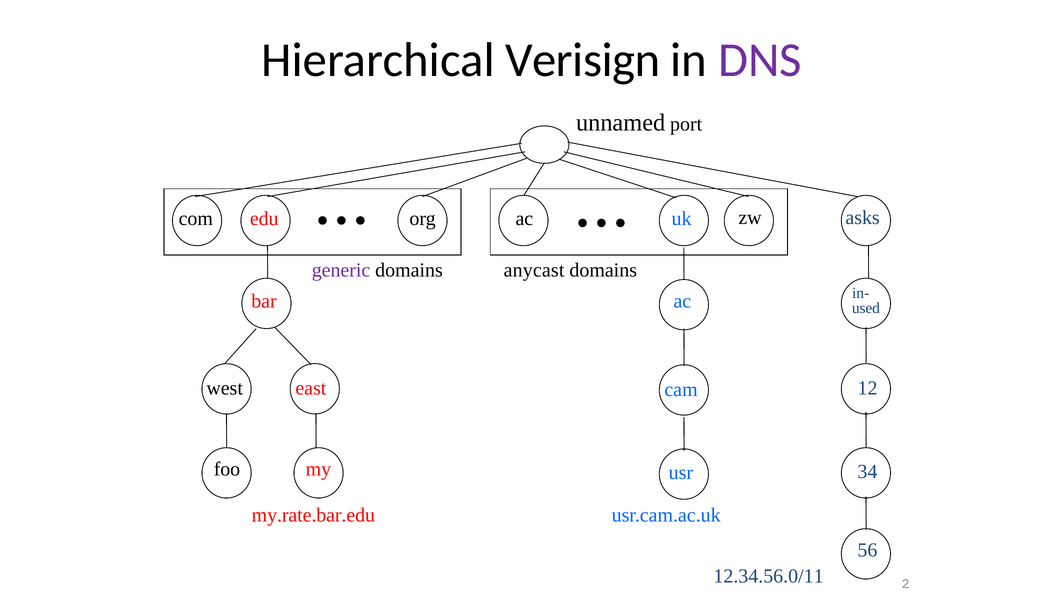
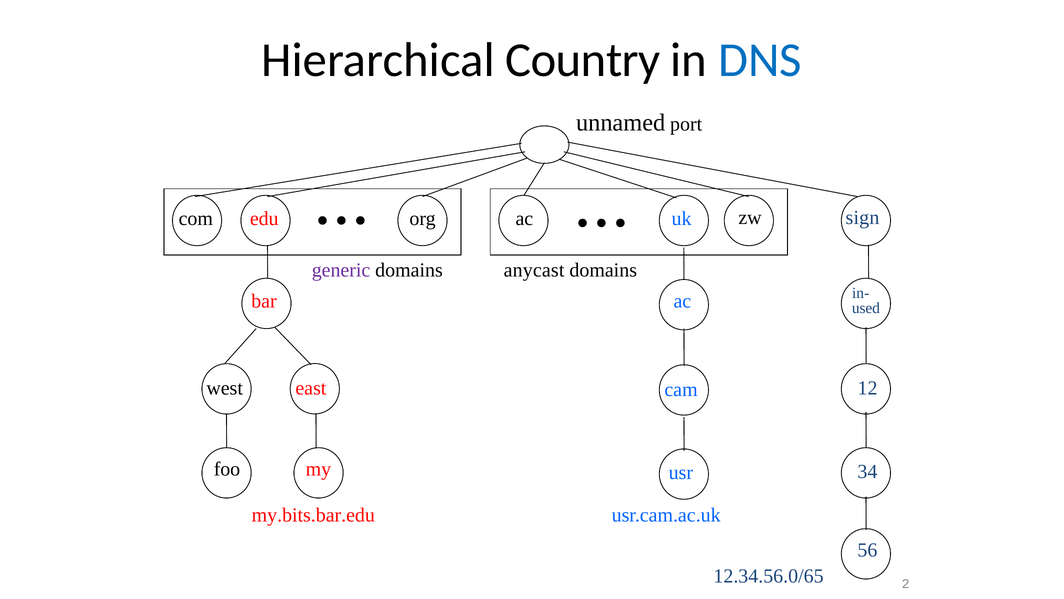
Verisign: Verisign -> Country
DNS colour: purple -> blue
asks: asks -> sign
my.rate.bar.edu: my.rate.bar.edu -> my.bits.bar.edu
12.34.56.0/11: 12.34.56.0/11 -> 12.34.56.0/65
